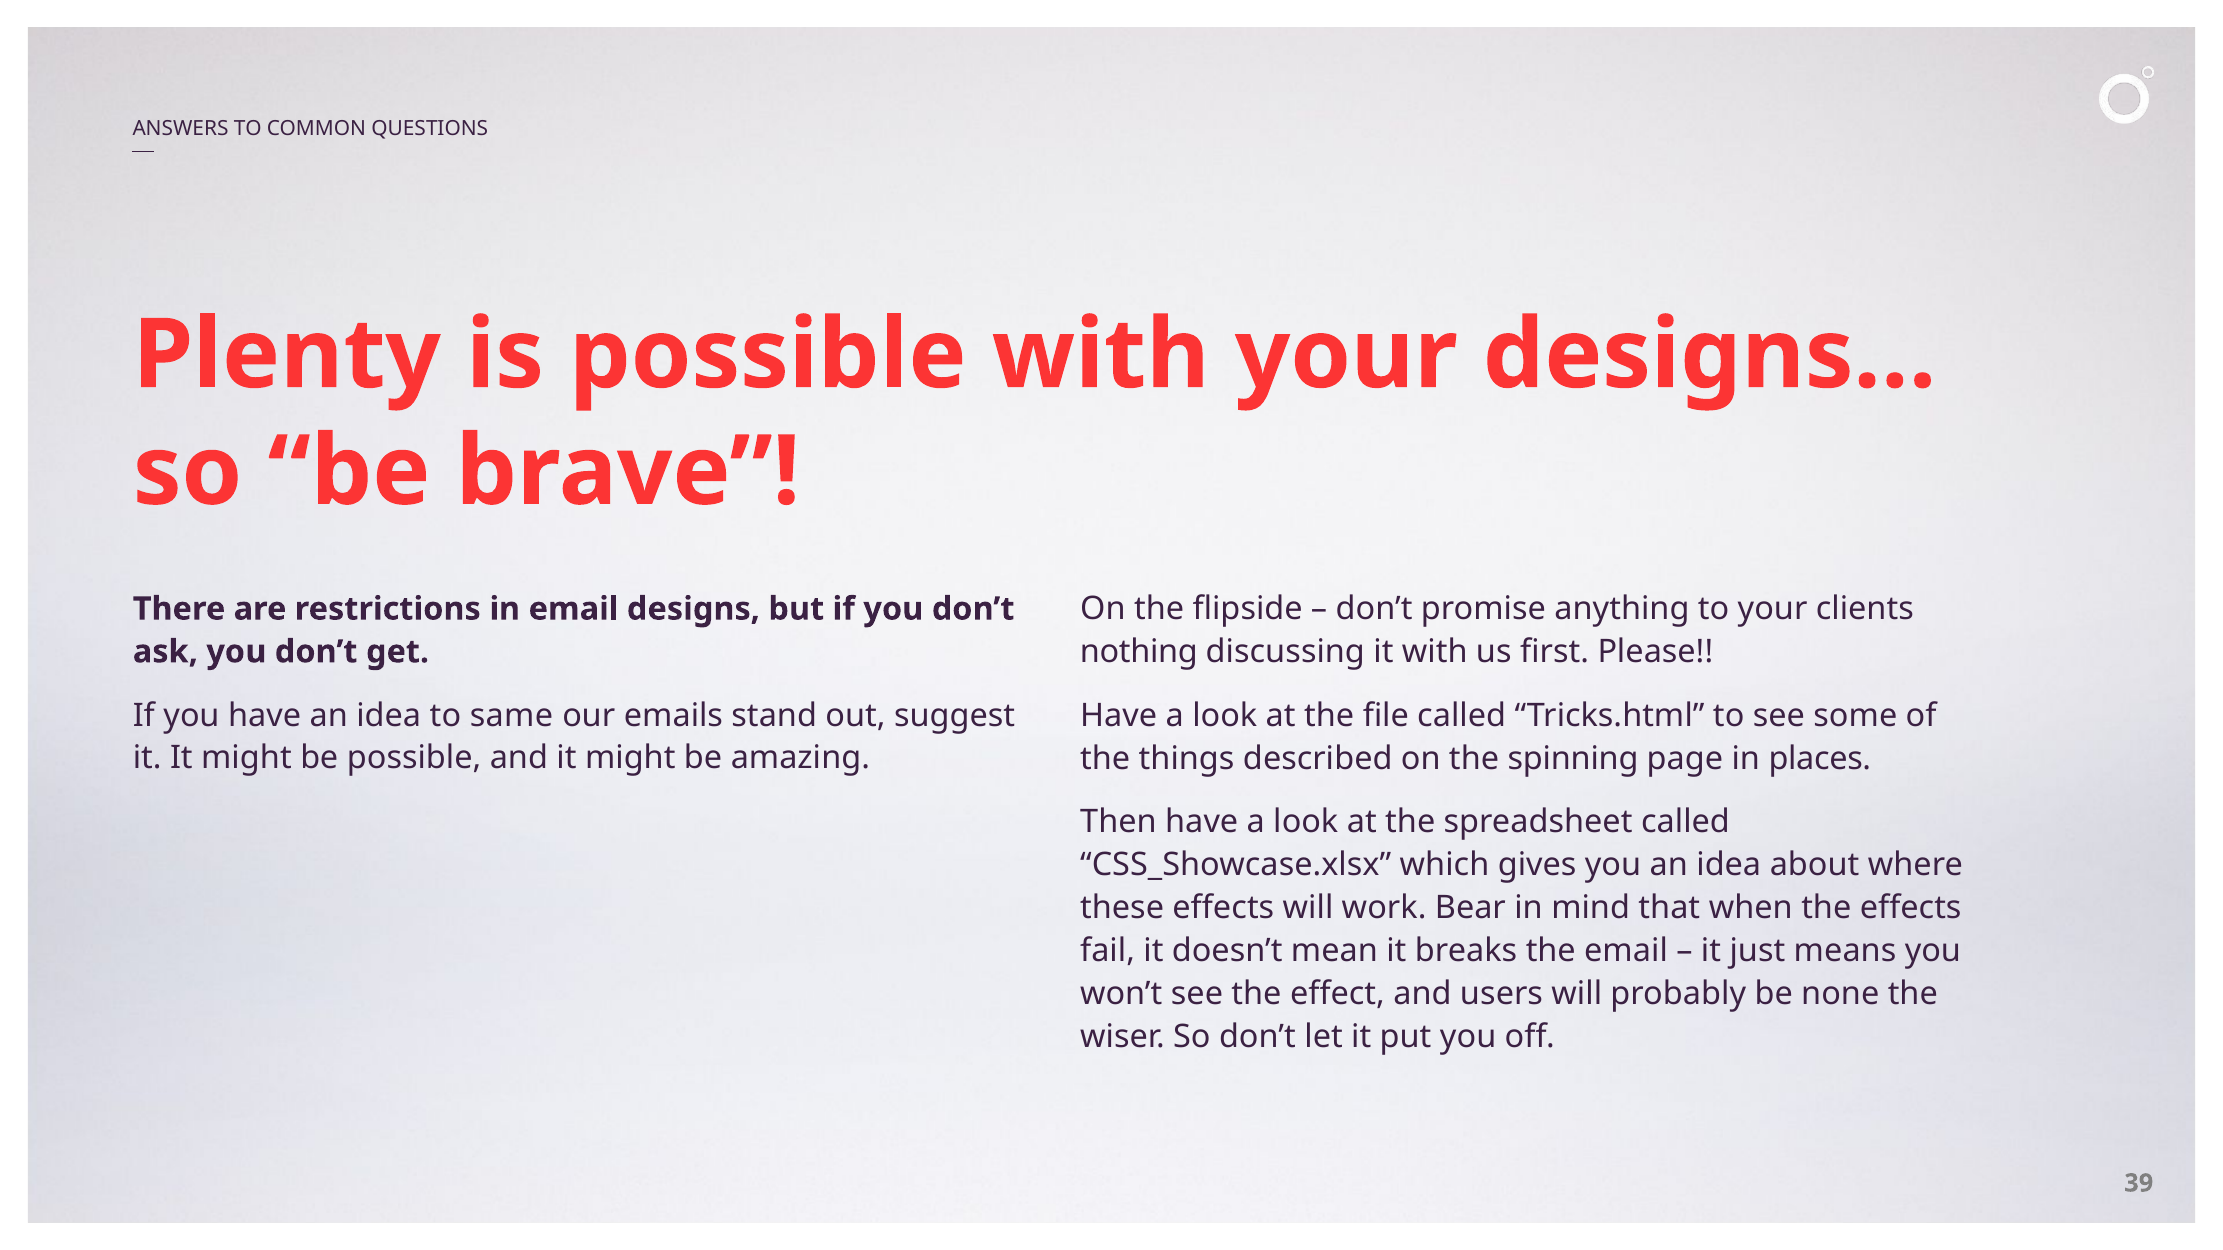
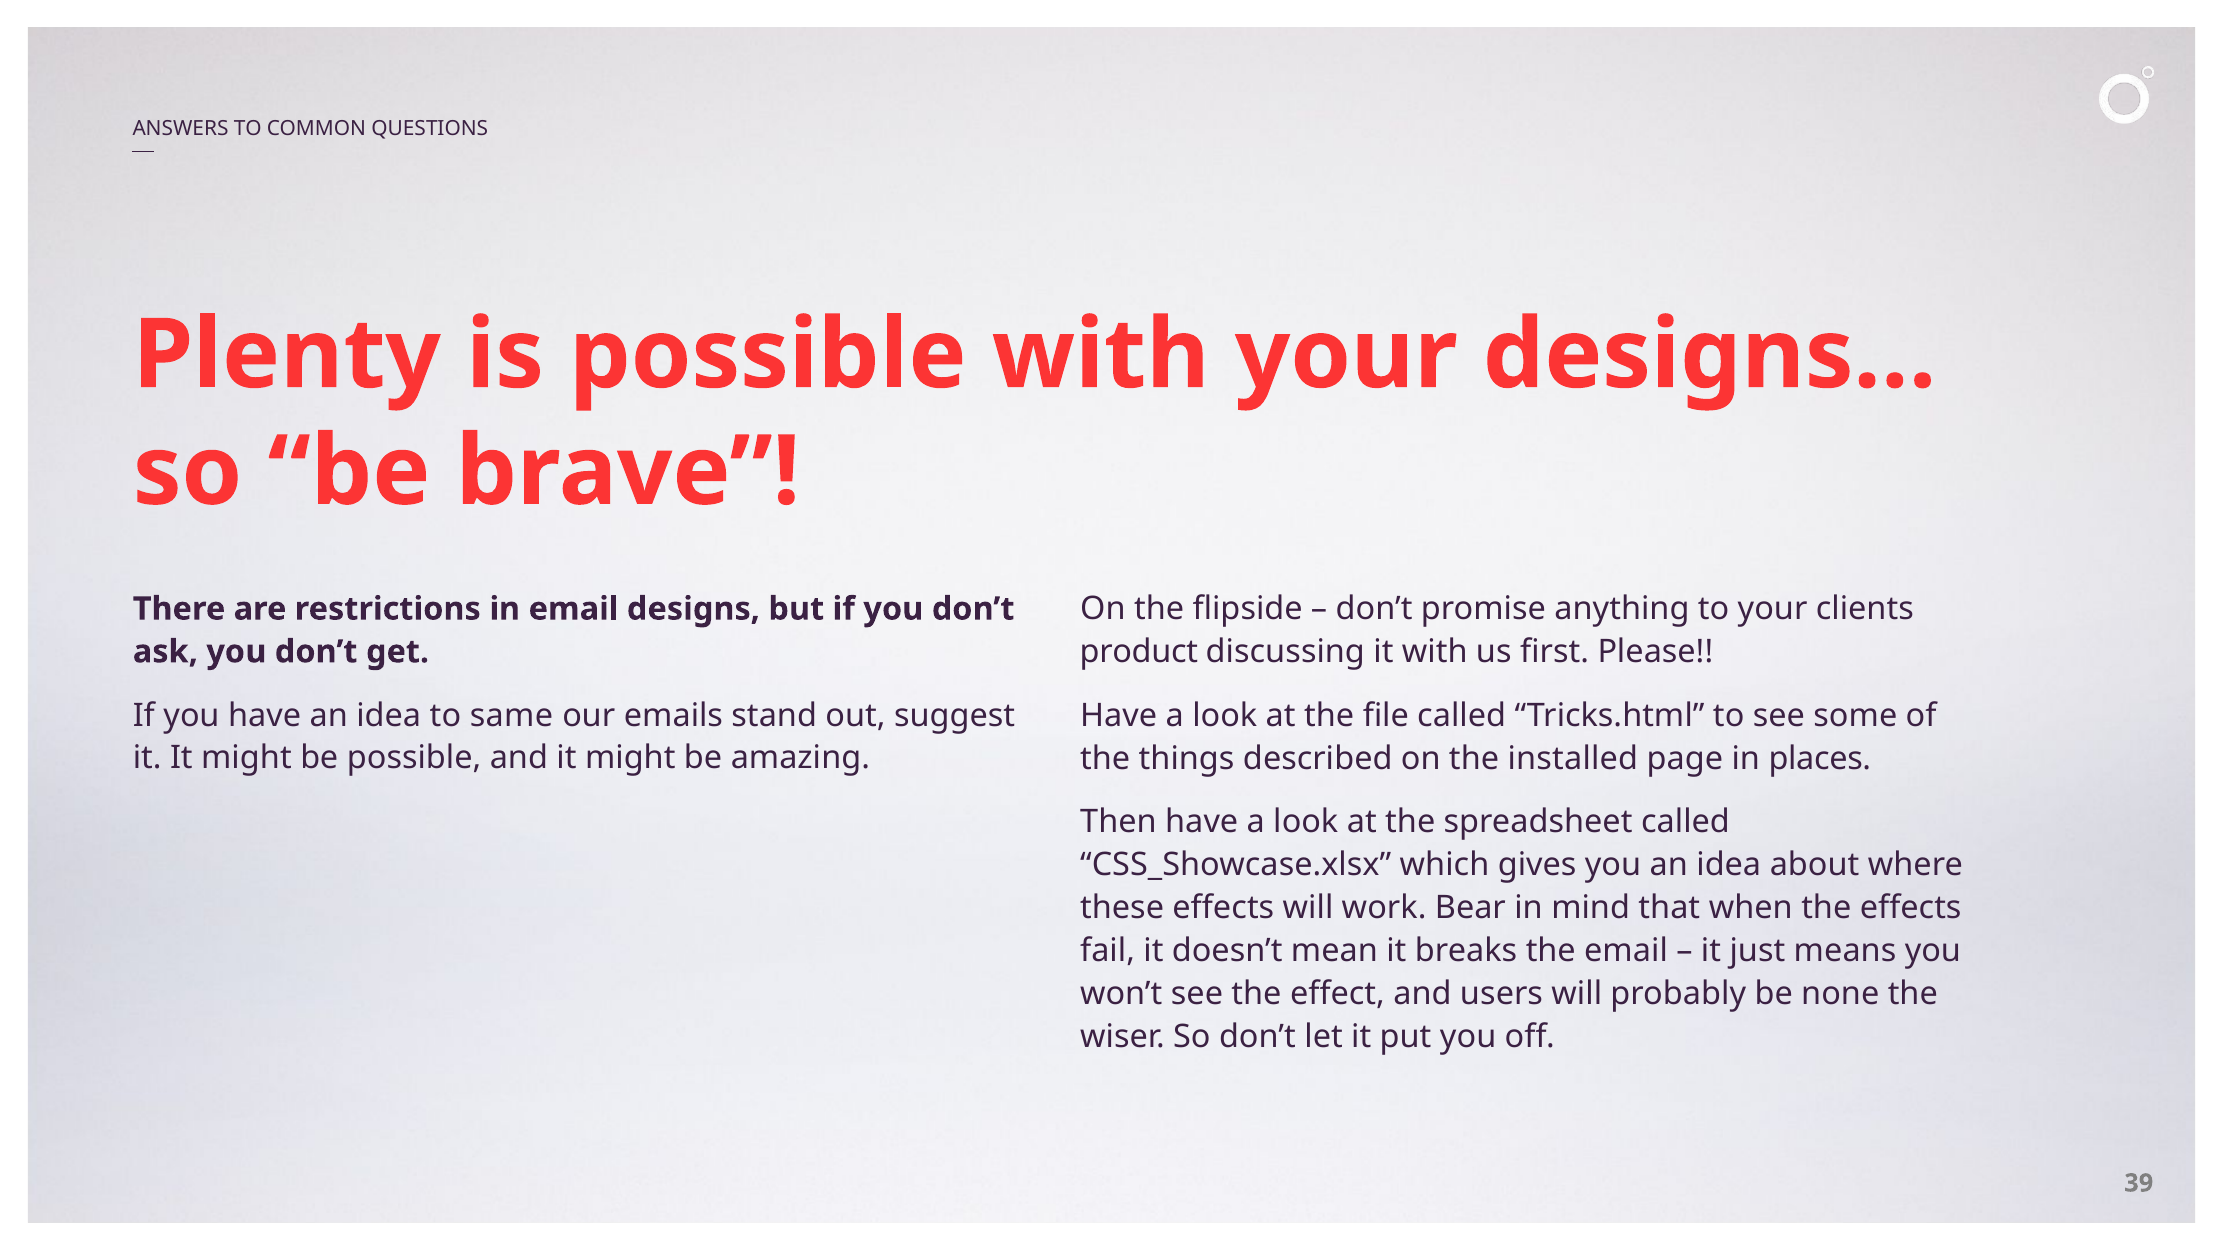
nothing: nothing -> product
spinning: spinning -> installed
